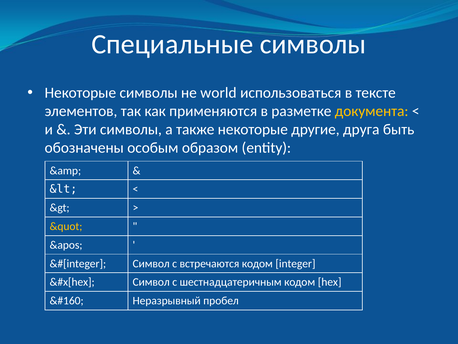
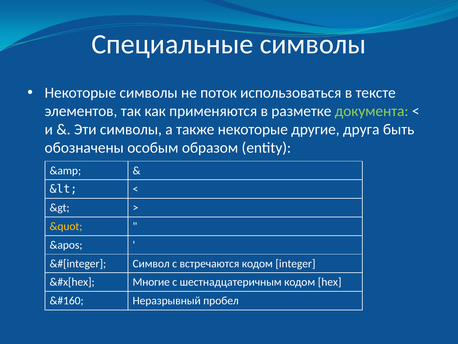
world: world -> поток
документа colour: yellow -> light green
Cимвол at (151, 282): Cимвол -> Многие
